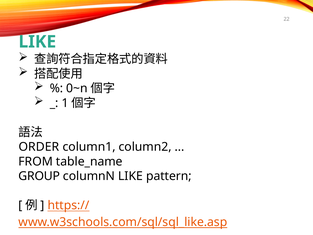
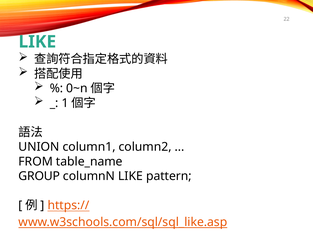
ORDER: ORDER -> UNION
